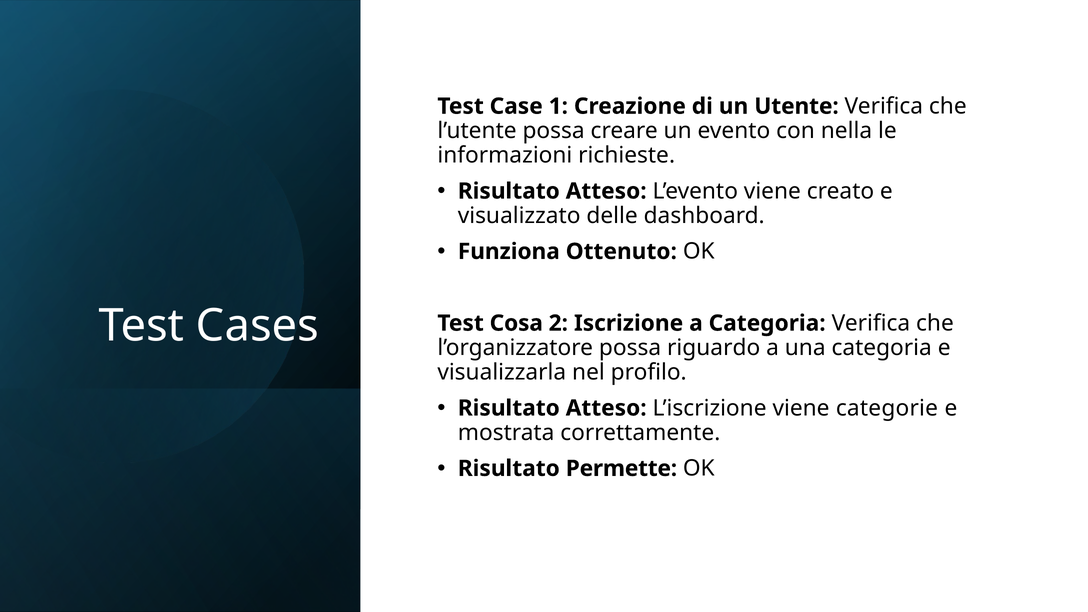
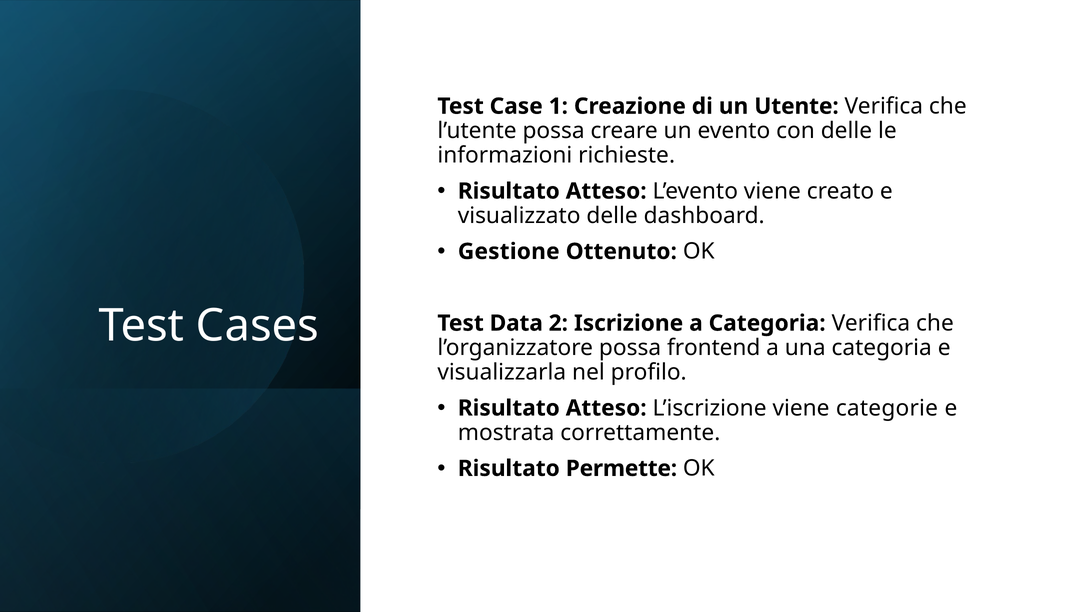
con nella: nella -> delle
Funziona: Funziona -> Gestione
Cosa: Cosa -> Data
riguardo: riguardo -> frontend
